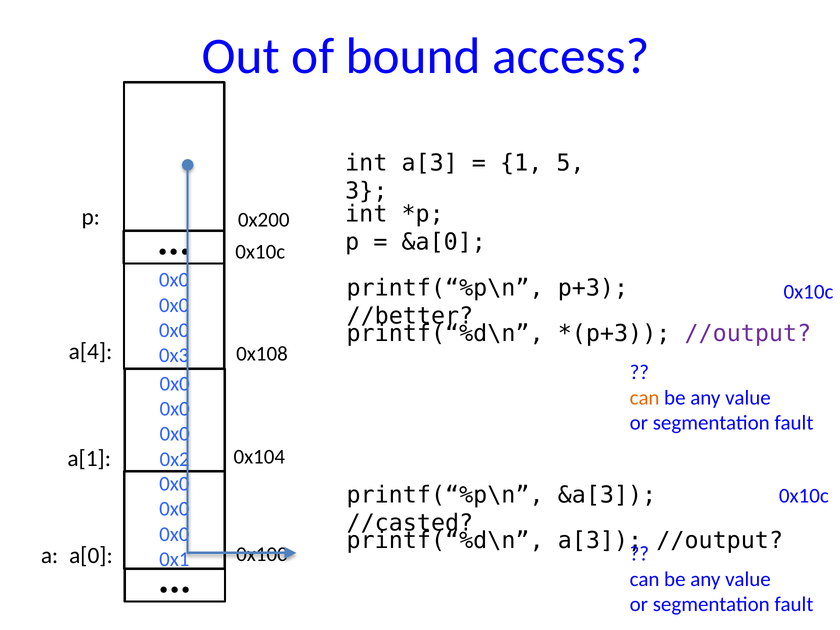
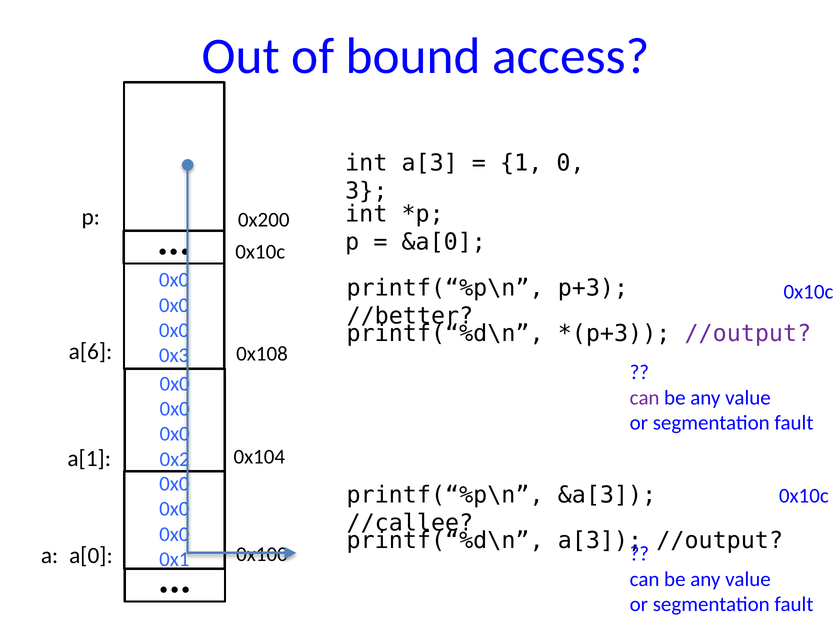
5: 5 -> 0
a[4: a[4 -> a[6
can at (645, 398) colour: orange -> purple
//casted: //casted -> //callee
